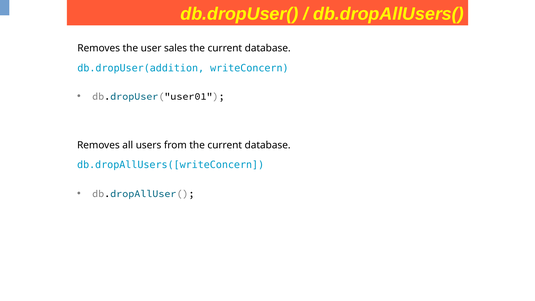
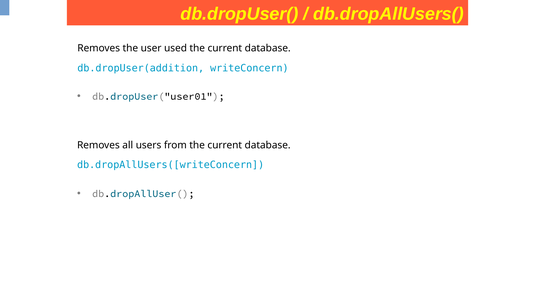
sales: sales -> used
